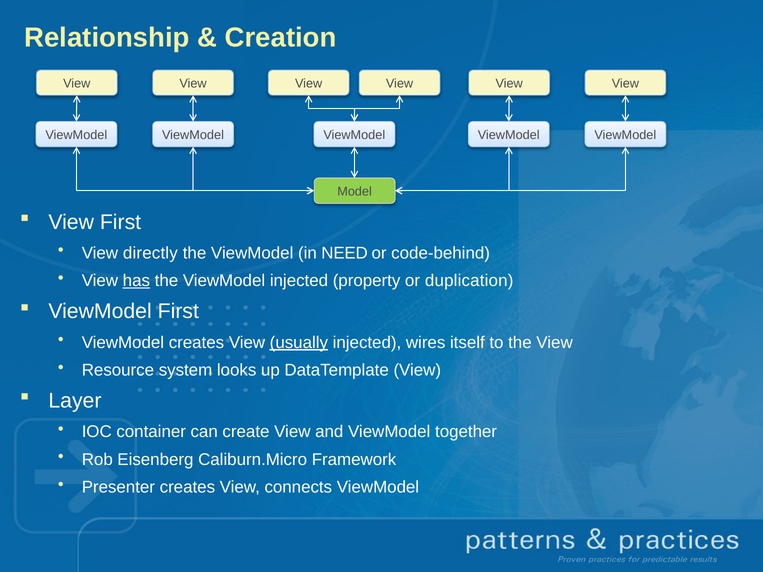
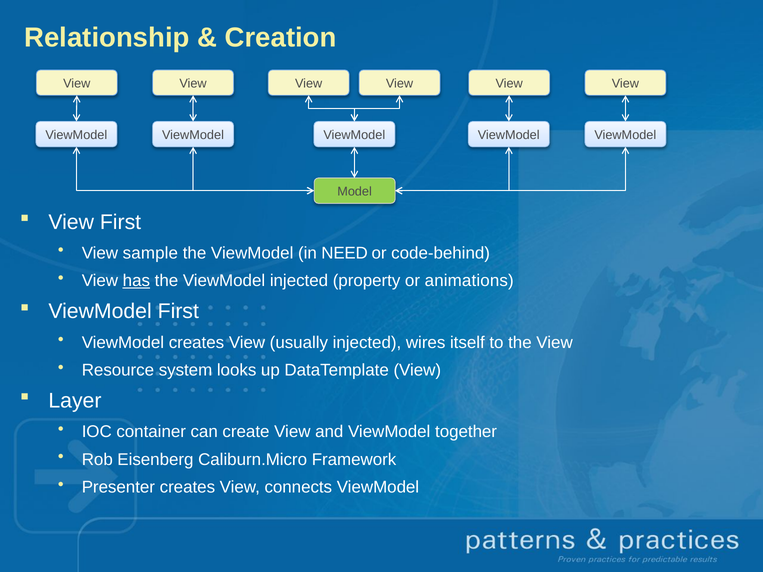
directly: directly -> sample
duplication: duplication -> animations
usually underline: present -> none
